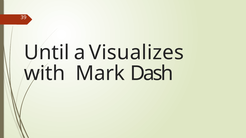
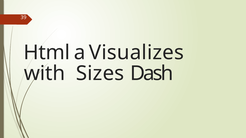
Until: Until -> Html
Mark: Mark -> Sizes
